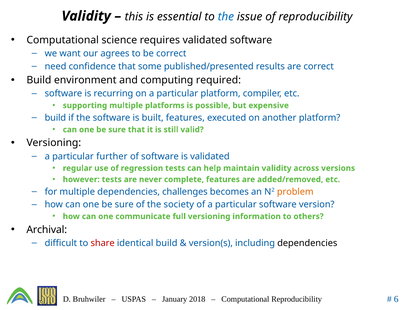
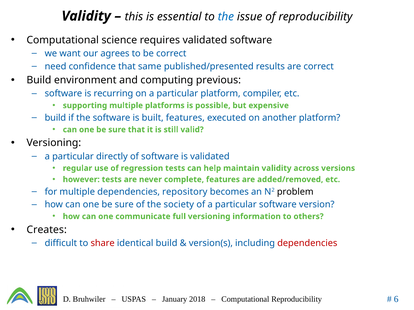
some: some -> same
required: required -> previous
further: further -> directly
challenges: challenges -> repository
problem colour: orange -> black
Archival: Archival -> Creates
dependencies at (307, 244) colour: black -> red
